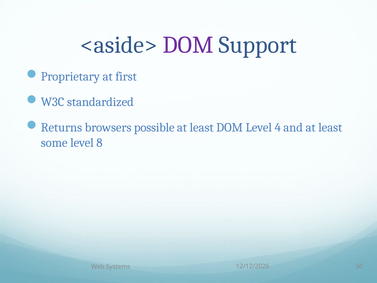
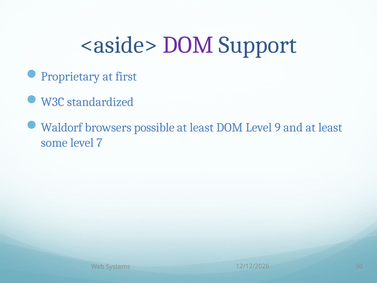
Returns: Returns -> Waldorf
4: 4 -> 9
8: 8 -> 7
